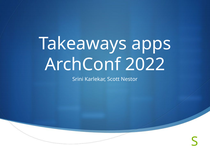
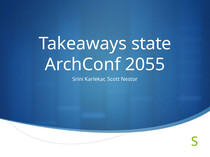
apps: apps -> state
2022: 2022 -> 2055
